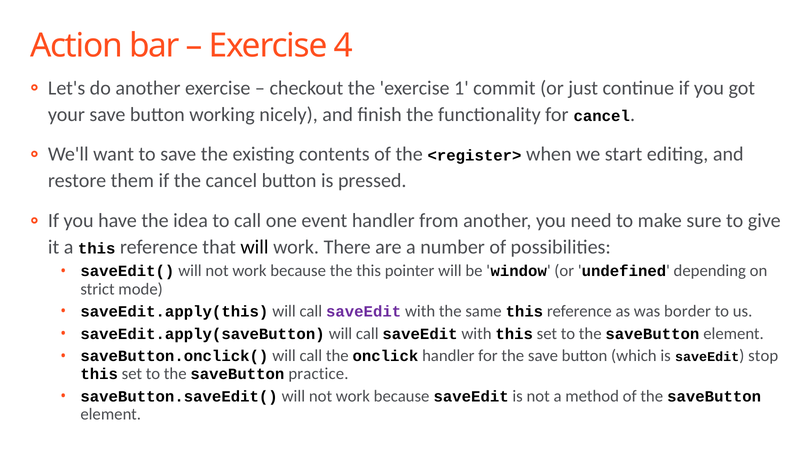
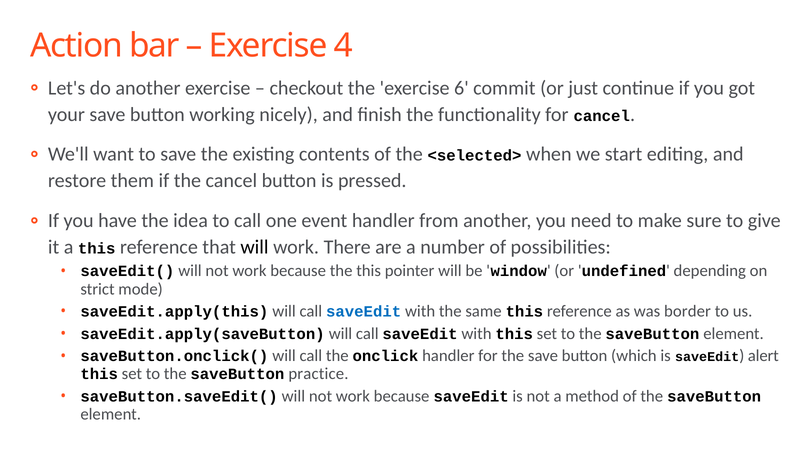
1: 1 -> 6
<register>: <register> -> <selected>
saveEdit at (364, 312) colour: purple -> blue
stop: stop -> alert
